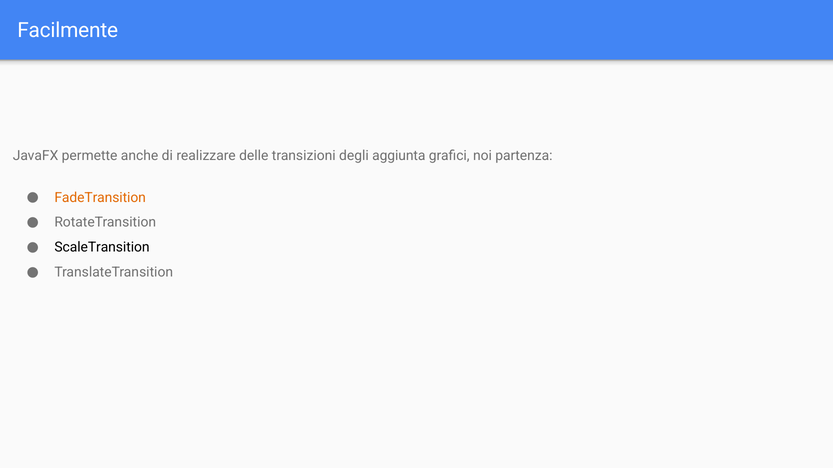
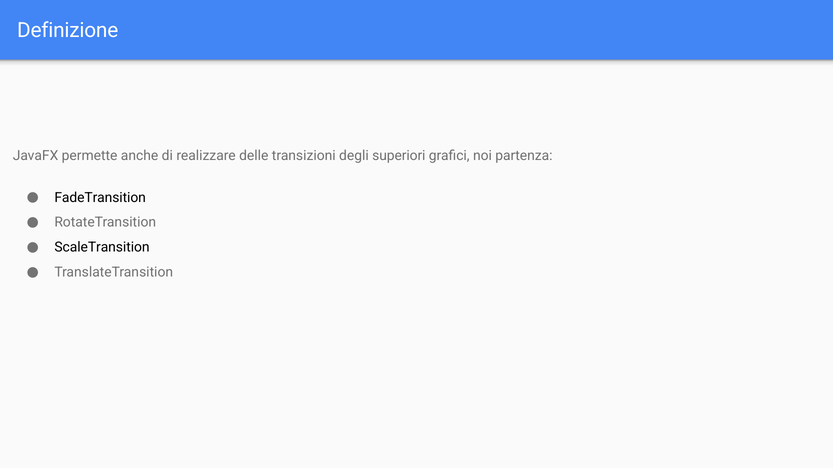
Facilmente: Facilmente -> Definizione
aggiunta: aggiunta -> superiori
FadeTransition colour: orange -> black
